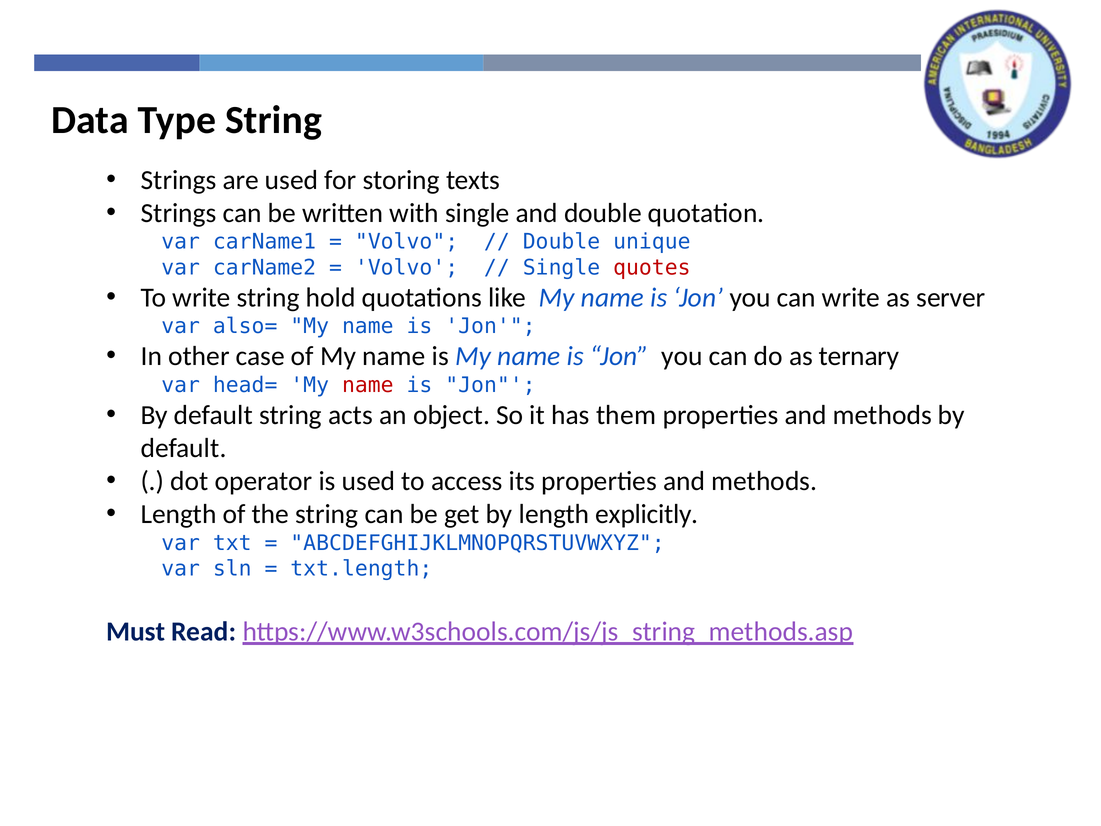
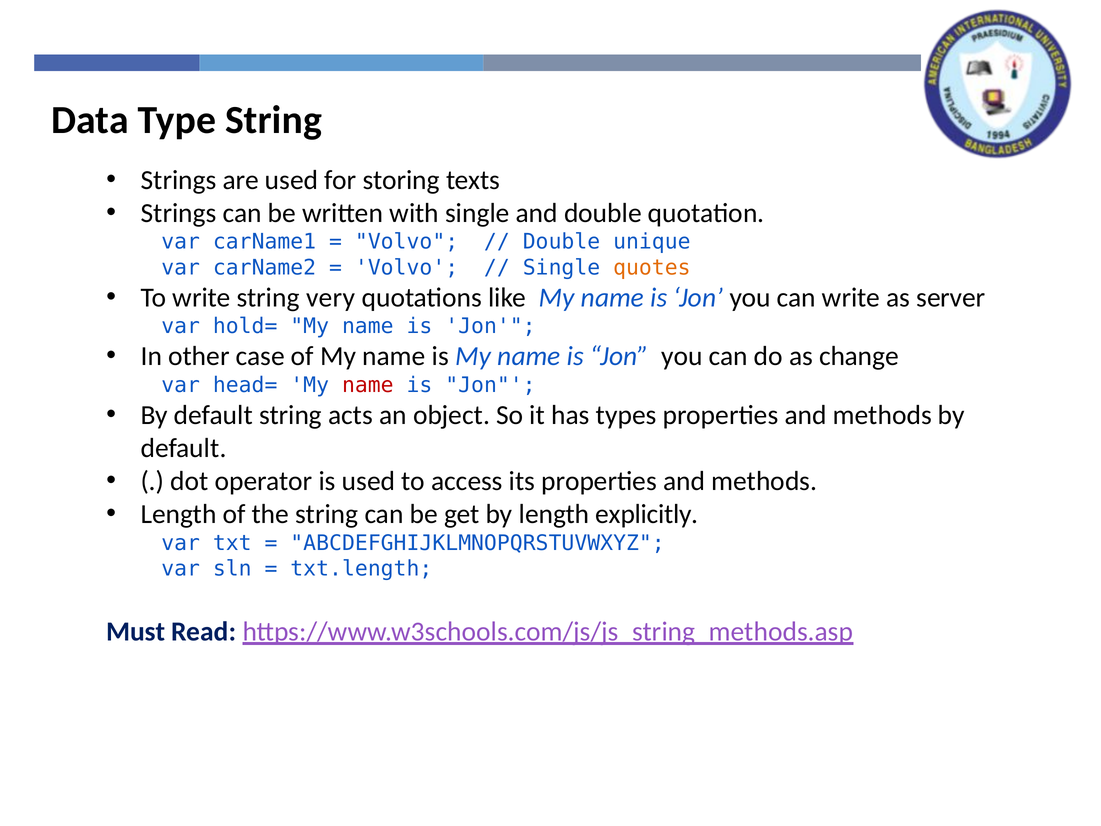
quotes colour: red -> orange
hold: hold -> very
also=: also= -> hold=
ternary: ternary -> change
them: them -> types
